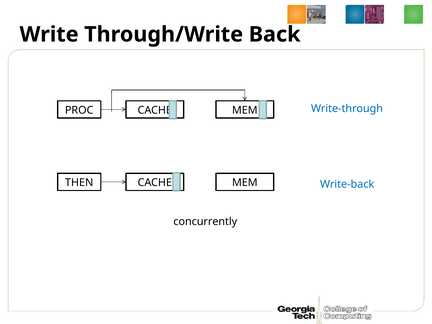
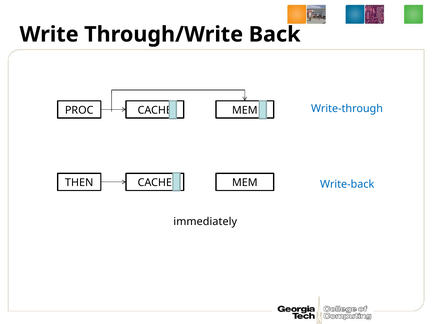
concurrently: concurrently -> immediately
